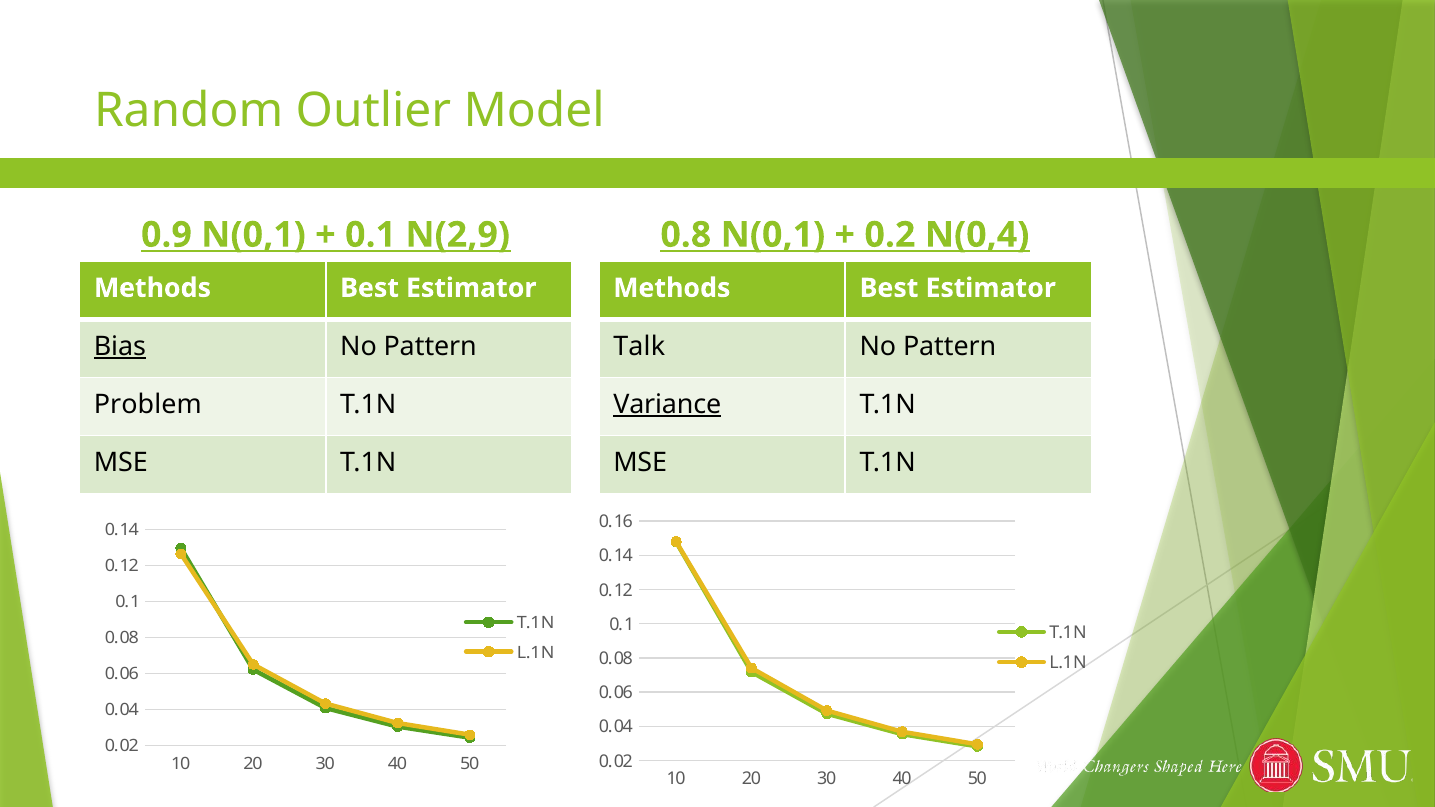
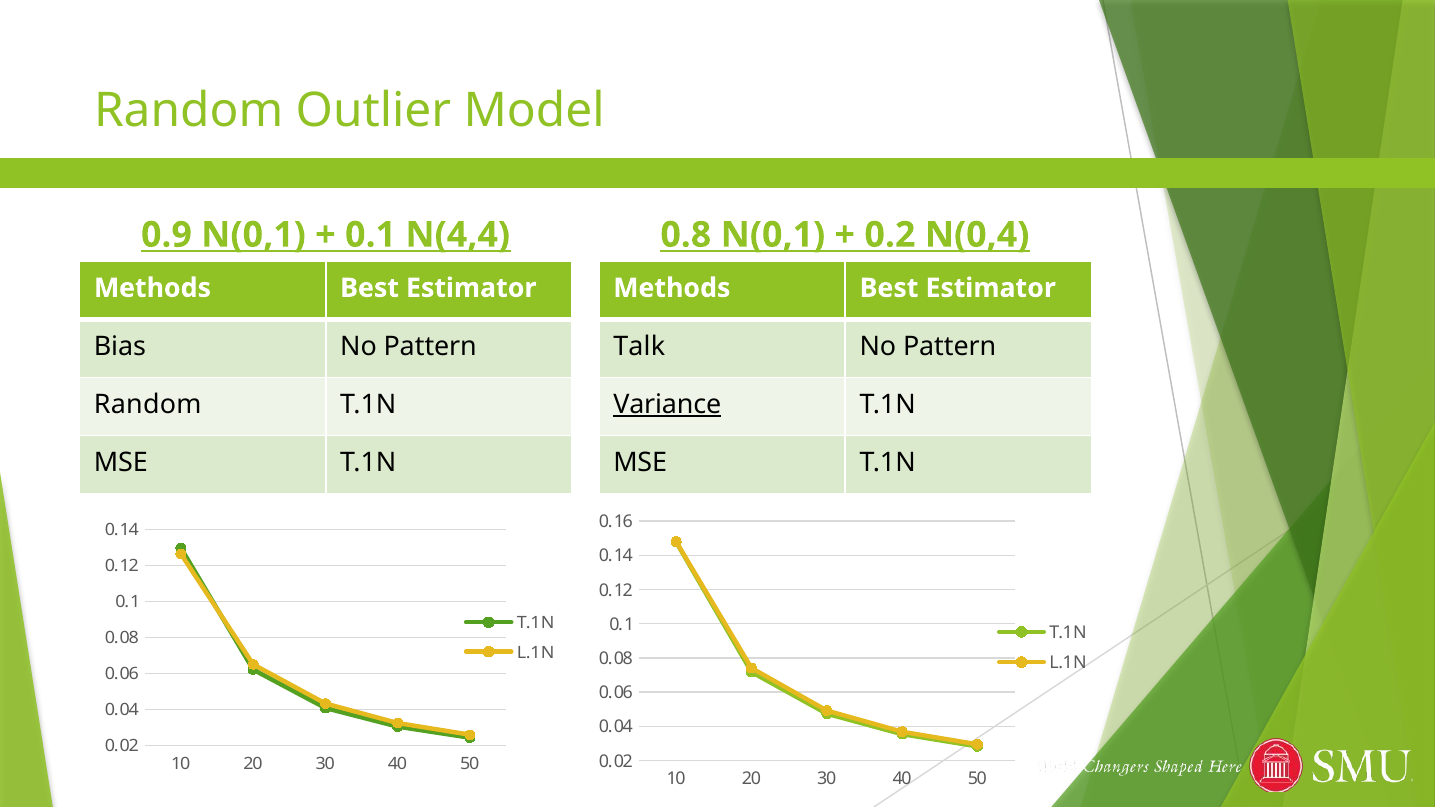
N(2,9: N(2,9 -> N(4,4
Bias underline: present -> none
Problem at (148, 404): Problem -> Random
